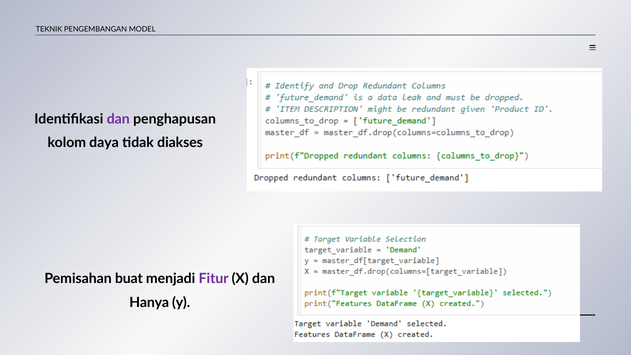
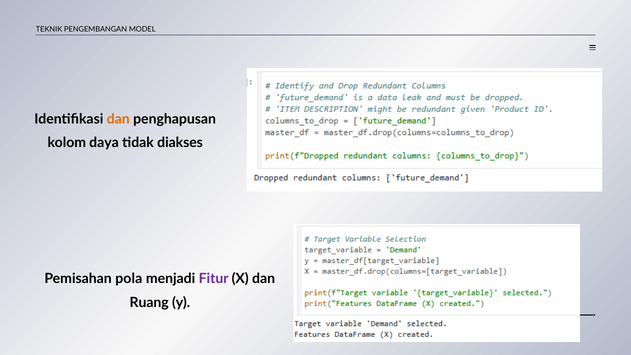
dan at (118, 119) colour: purple -> orange
buat: buat -> pola
Hanya: Hanya -> Ruang
